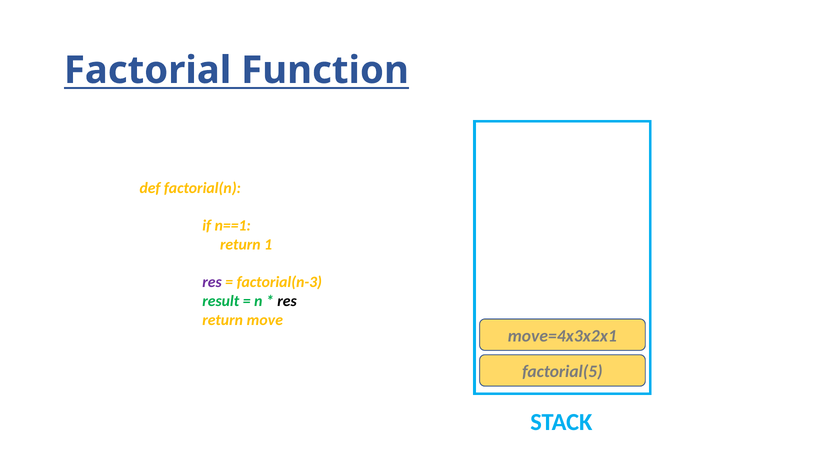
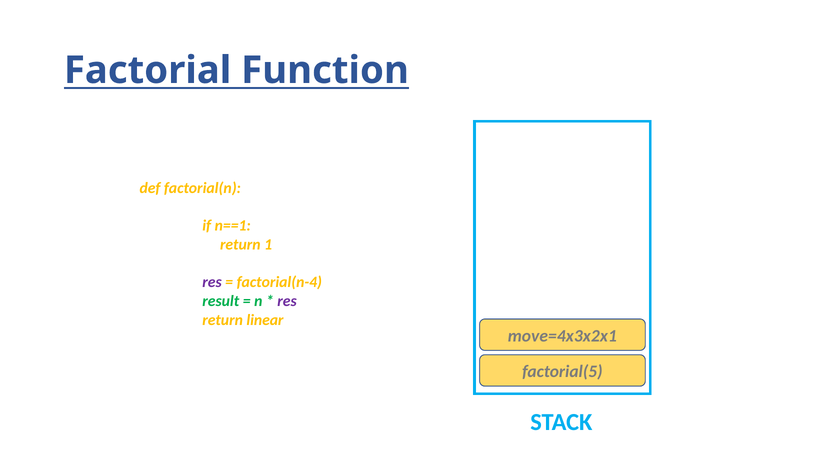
factorial(n-3: factorial(n-3 -> factorial(n-4
res at (287, 301) colour: black -> purple
move: move -> linear
